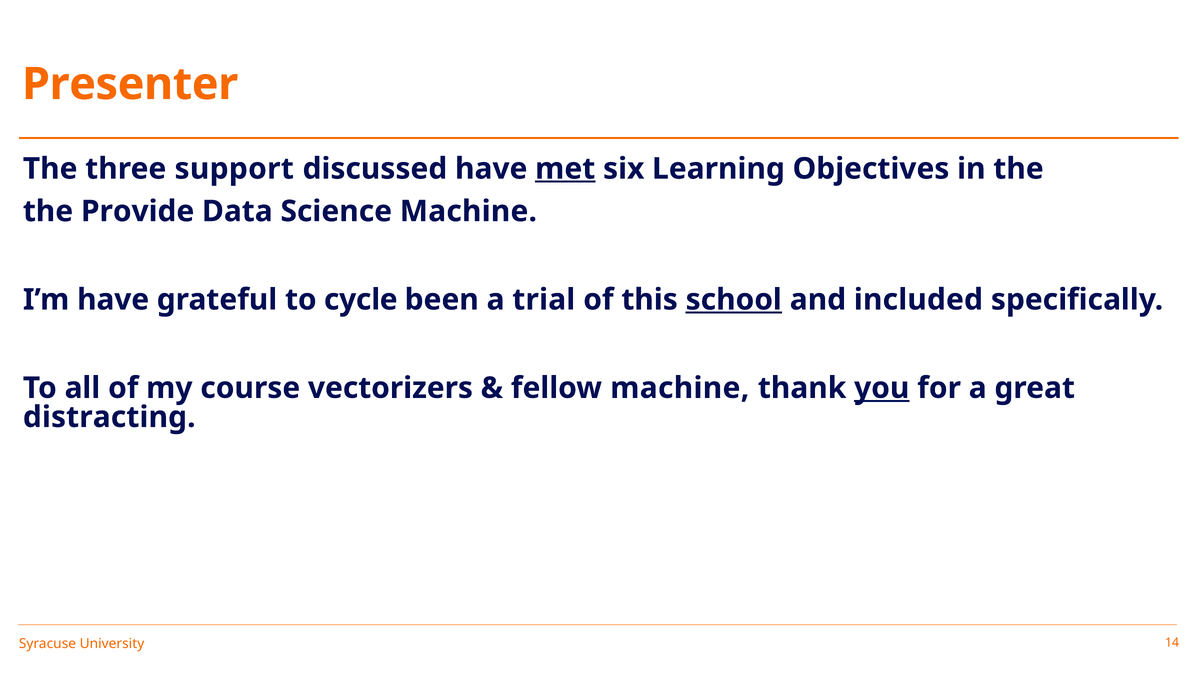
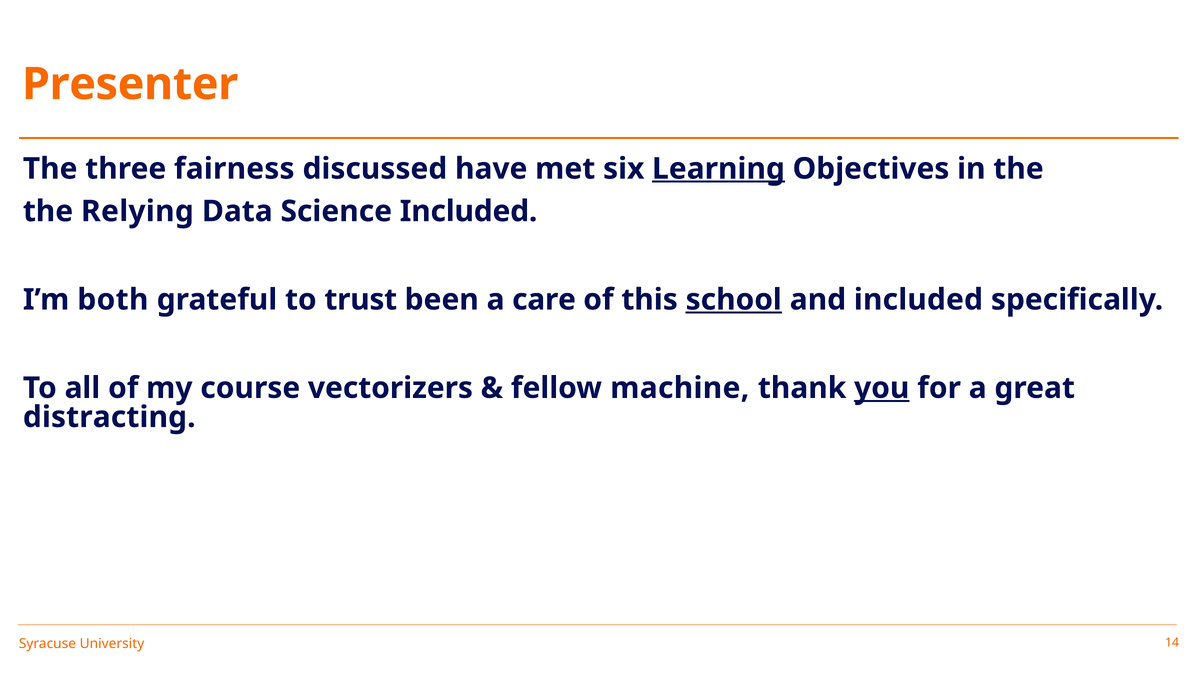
support: support -> fairness
met underline: present -> none
Learning underline: none -> present
Provide: Provide -> Relying
Science Machine: Machine -> Included
I’m have: have -> both
cycle: cycle -> trust
trial: trial -> care
